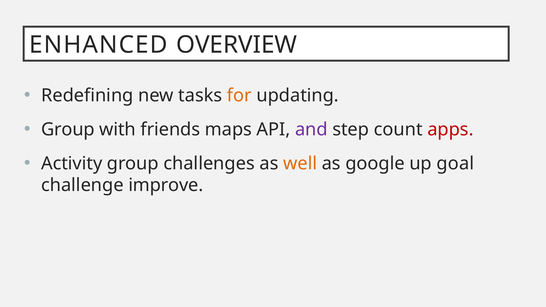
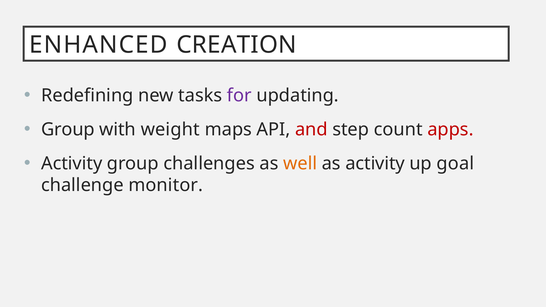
OVERVIEW: OVERVIEW -> CREATION
for colour: orange -> purple
friends: friends -> weight
and colour: purple -> red
as google: google -> activity
improve: improve -> monitor
